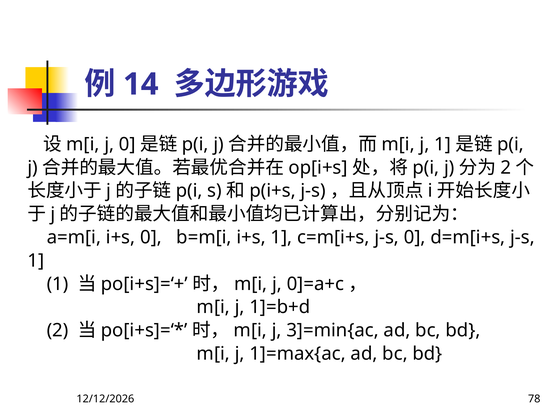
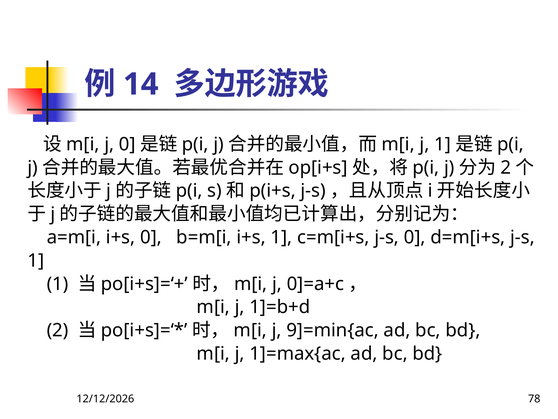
3]=min{ac: 3]=min{ac -> 9]=min{ac
